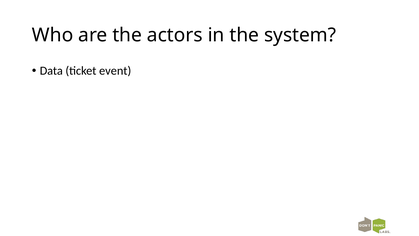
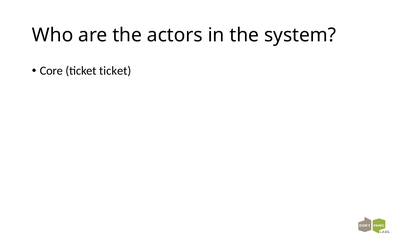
Data: Data -> Core
ticket event: event -> ticket
